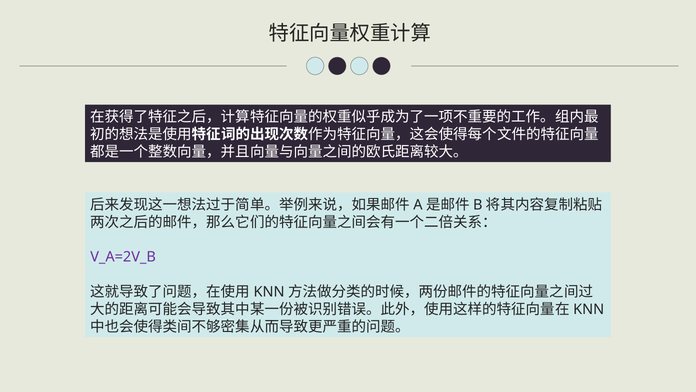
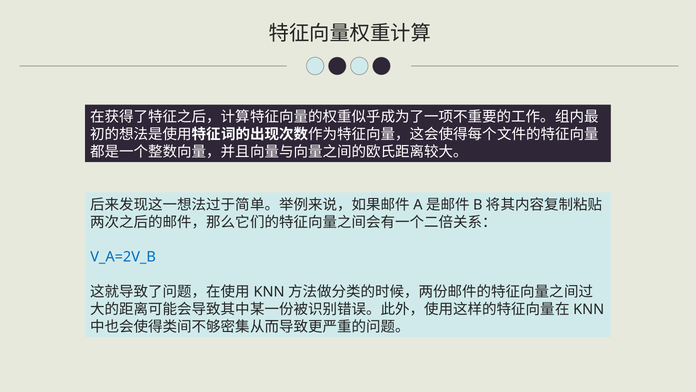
V_A=2V_B colour: purple -> blue
